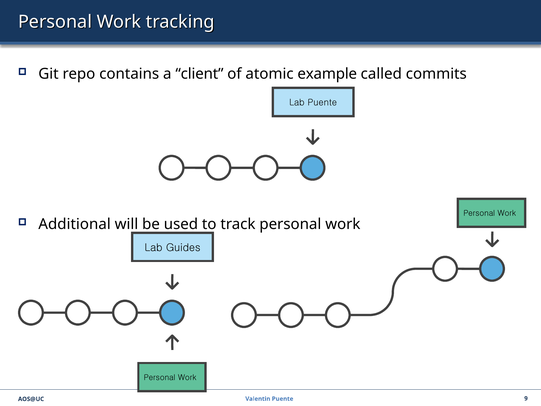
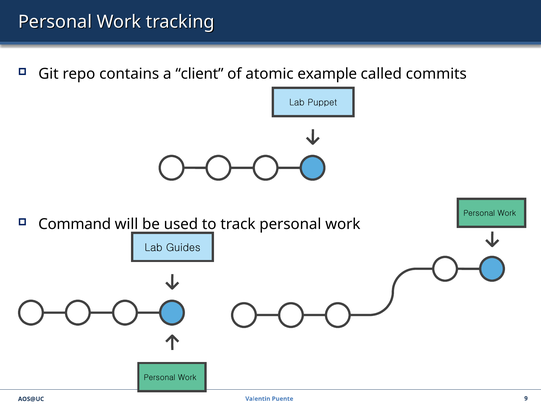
Lab Puente: Puente -> Puppet
Additional: Additional -> Command
